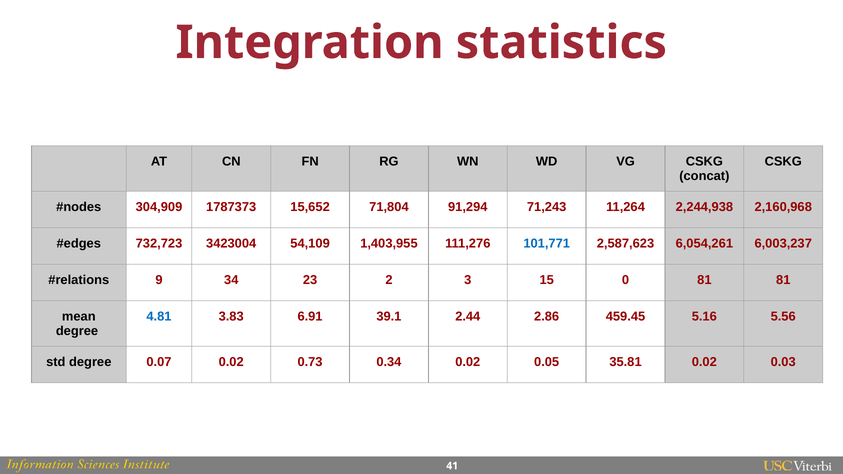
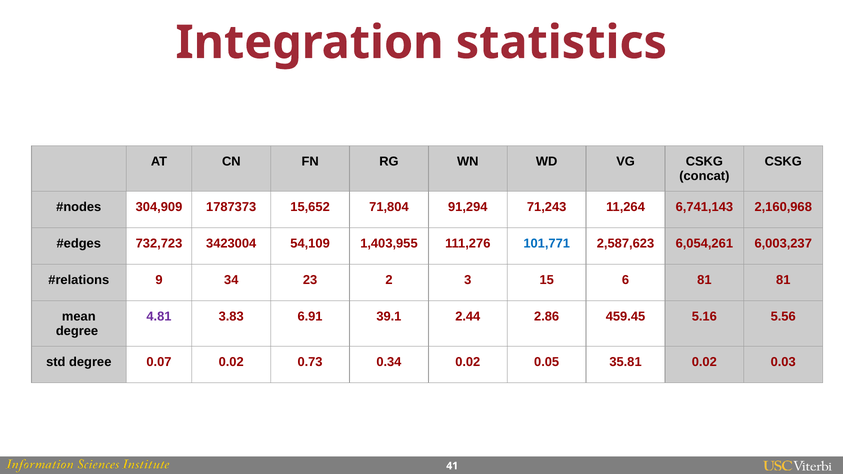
2,244,938: 2,244,938 -> 6,741,143
0: 0 -> 6
4.81 colour: blue -> purple
